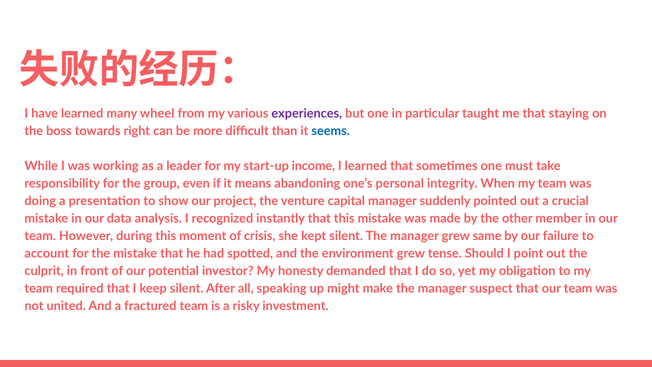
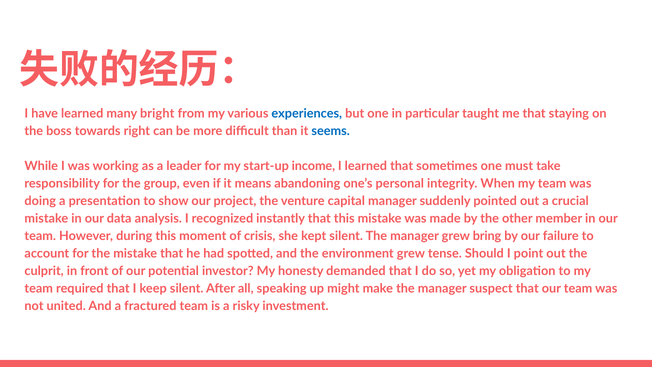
wheel: wheel -> bright
experiences colour: purple -> blue
same: same -> bring
